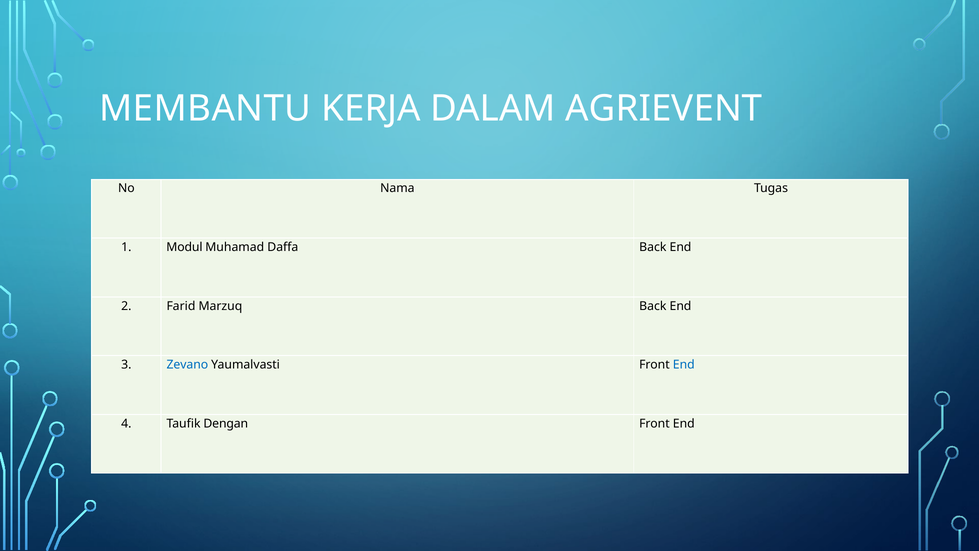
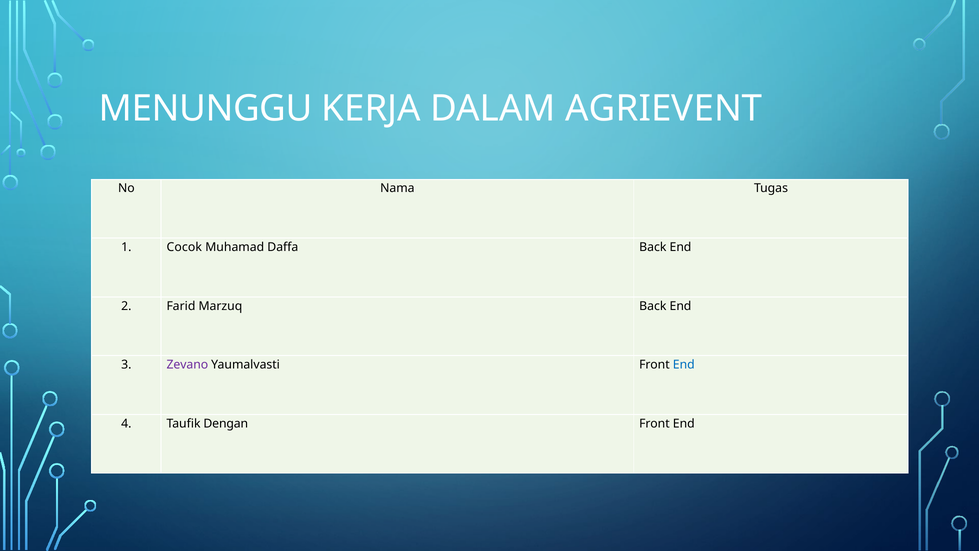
MEMBANTU: MEMBANTU -> MENUNGGU
Modul: Modul -> Cocok
Zevano colour: blue -> purple
